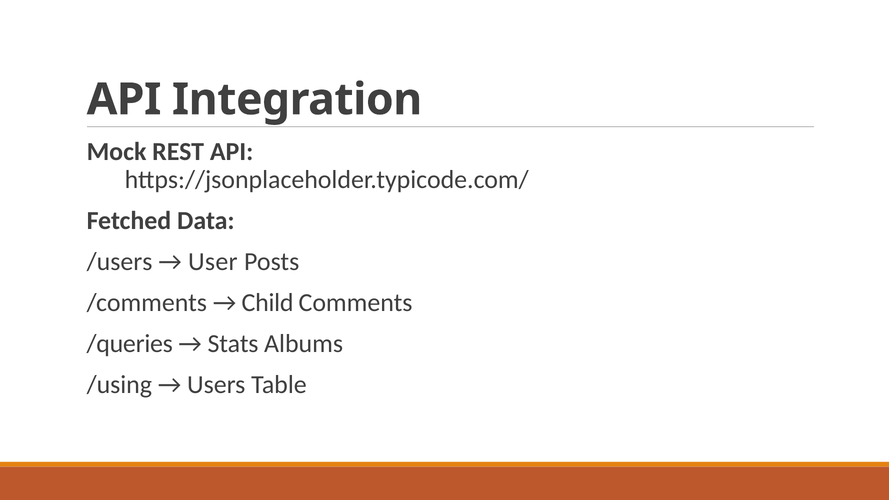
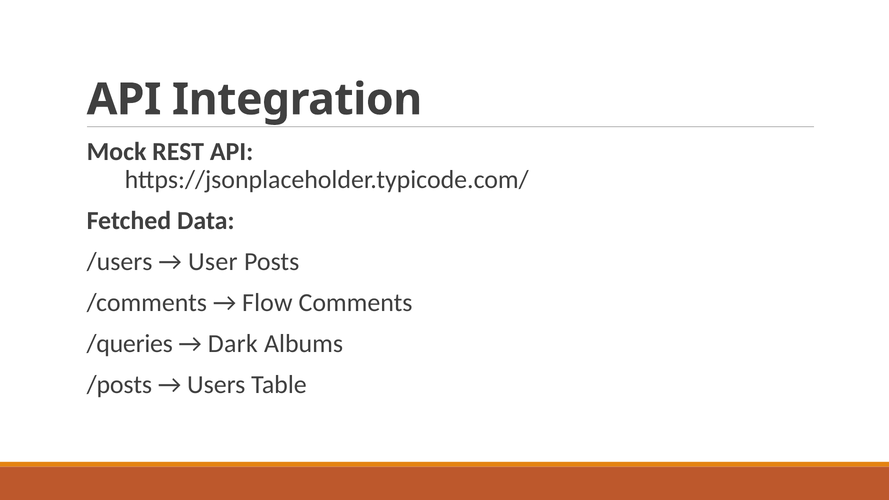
Child: Child -> Flow
Stats: Stats -> Dark
/using: /using -> /posts
